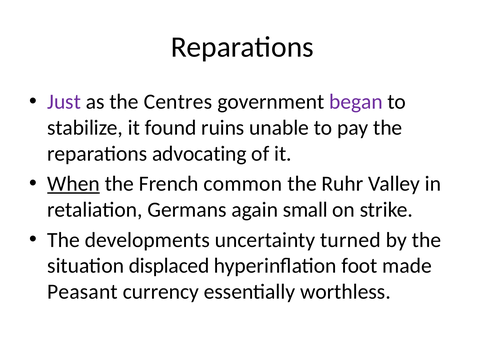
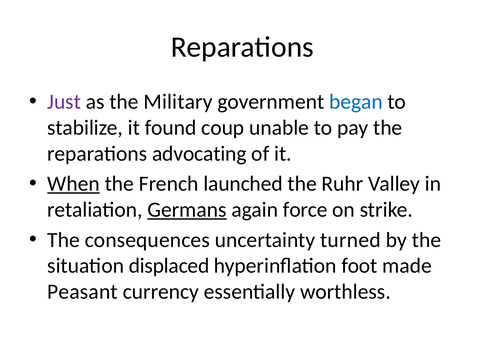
Centres: Centres -> Military
began colour: purple -> blue
ruins: ruins -> coup
common: common -> launched
Germans underline: none -> present
small: small -> force
developments: developments -> consequences
